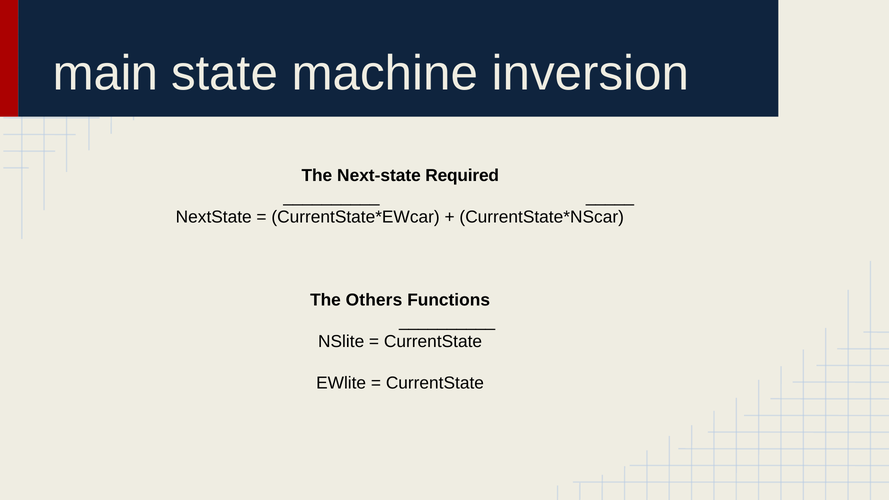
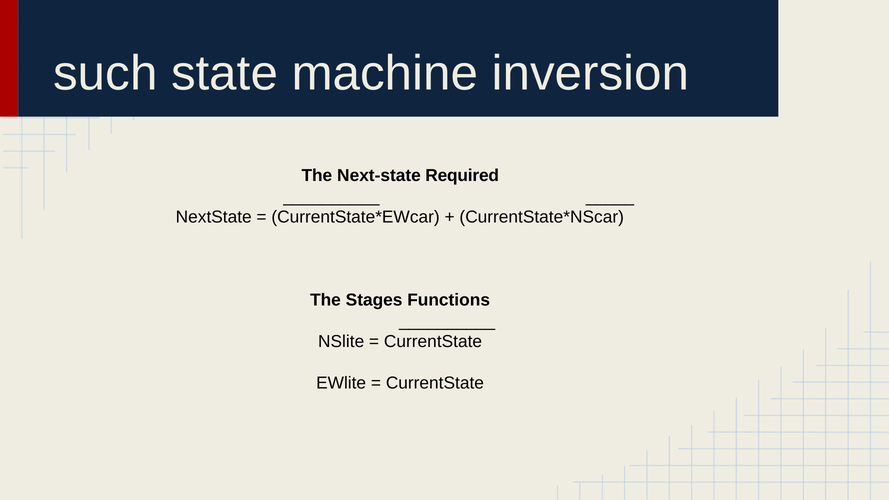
main: main -> such
Others: Others -> Stages
